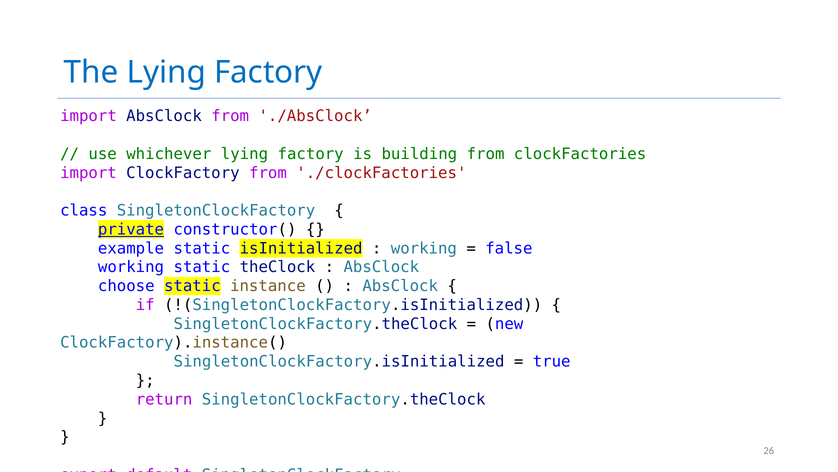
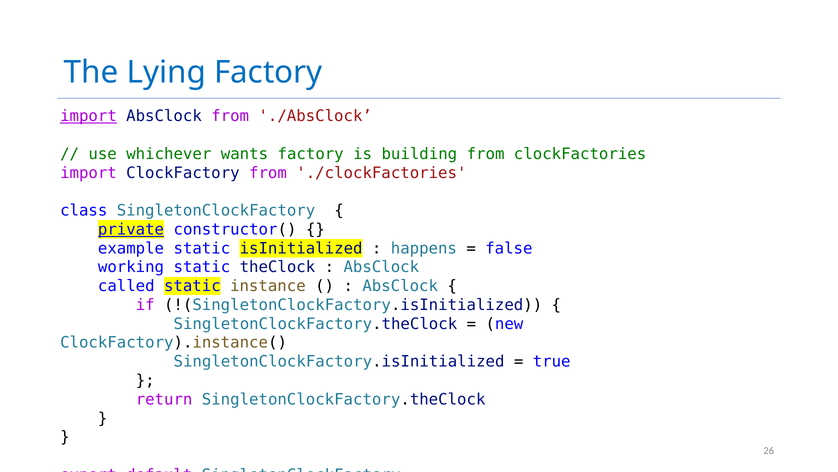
import at (88, 116) underline: none -> present
whichever lying: lying -> wants
working at (424, 248): working -> happens
choose: choose -> called
